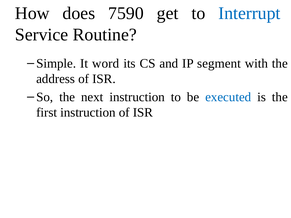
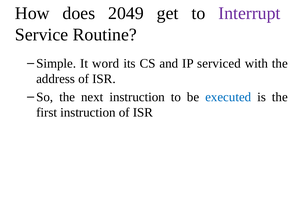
7590: 7590 -> 2049
Interrupt colour: blue -> purple
segment: segment -> serviced
